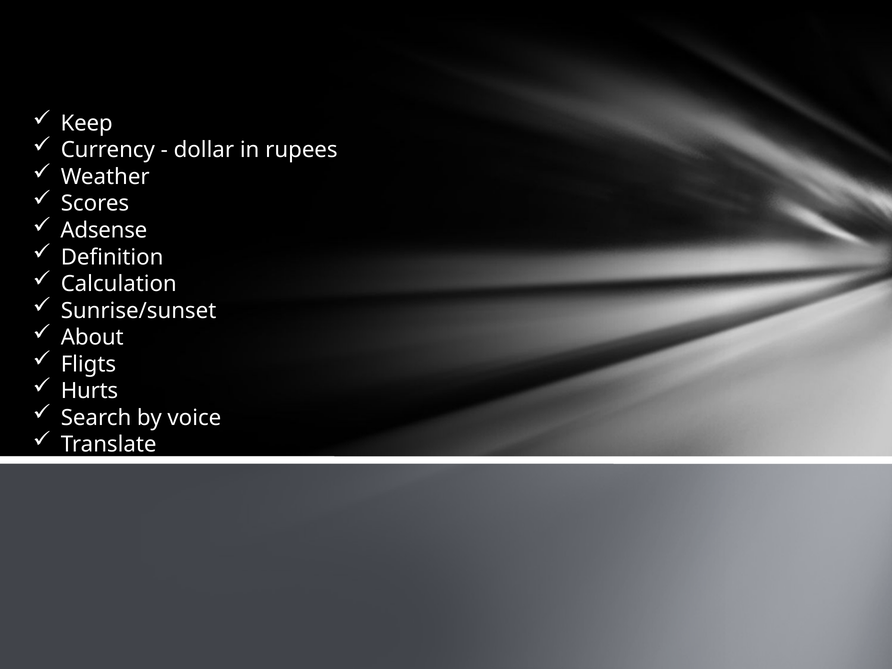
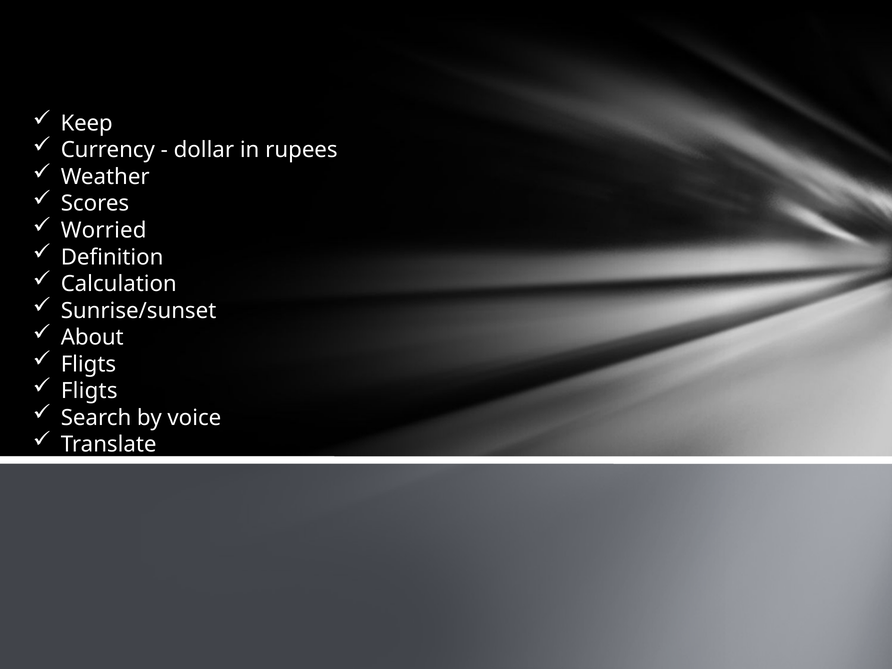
Adsense: Adsense -> Worried
Hurts at (89, 391): Hurts -> Fligts
